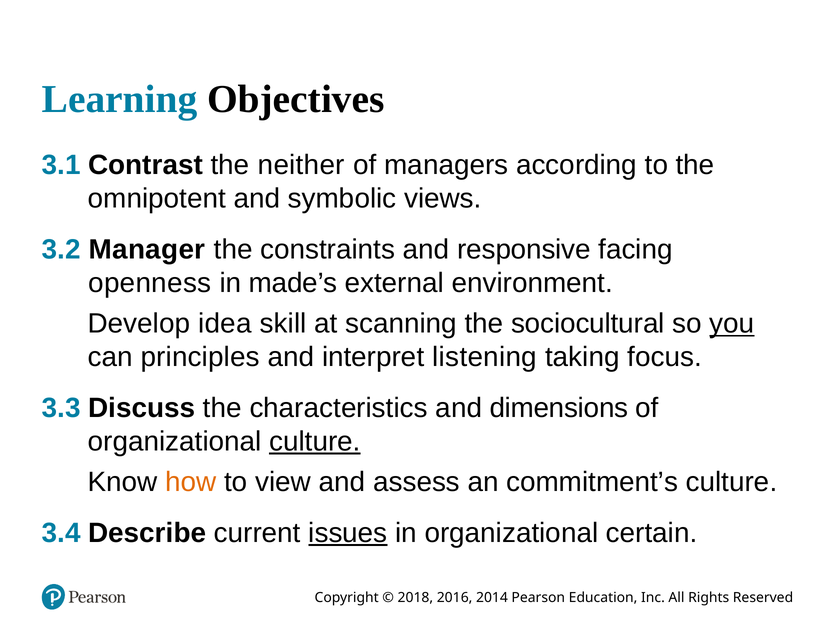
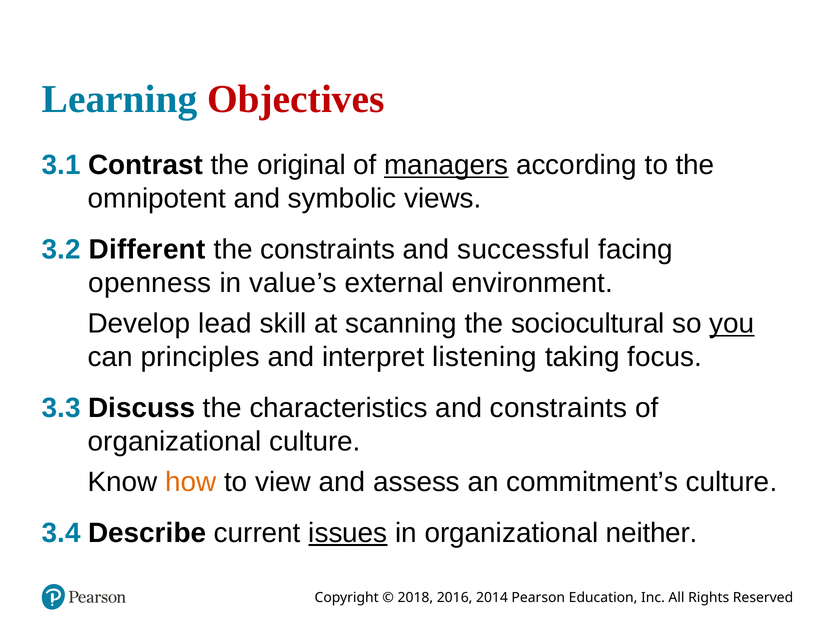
Objectives colour: black -> red
neither: neither -> original
managers underline: none -> present
Manager: Manager -> Different
responsive: responsive -> successful
made’s: made’s -> value’s
idea: idea -> lead
and dimensions: dimensions -> constraints
culture at (315, 441) underline: present -> none
certain: certain -> neither
